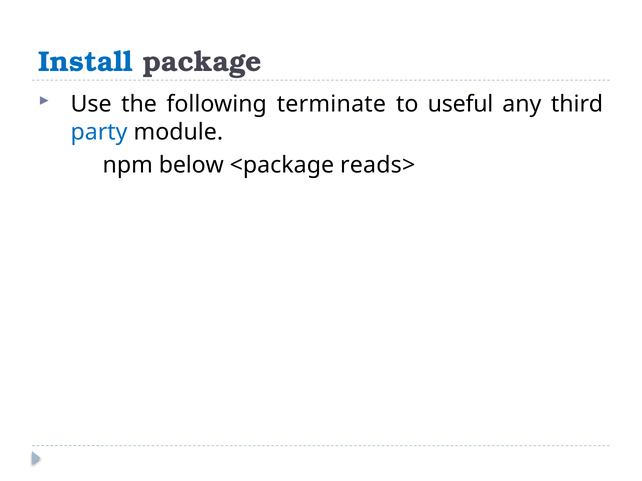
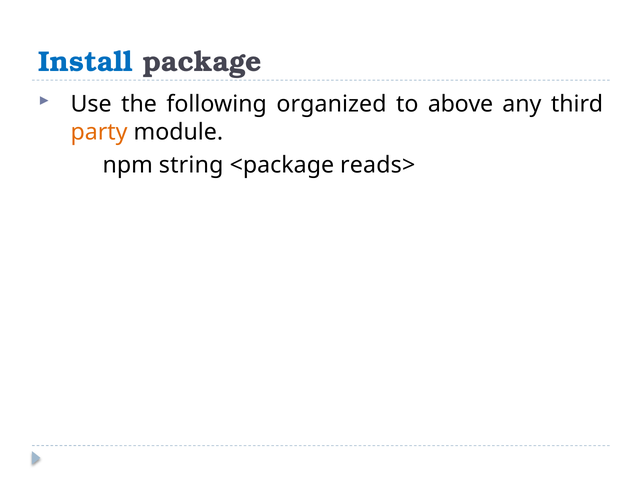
terminate: terminate -> organized
useful: useful -> above
party colour: blue -> orange
below: below -> string
